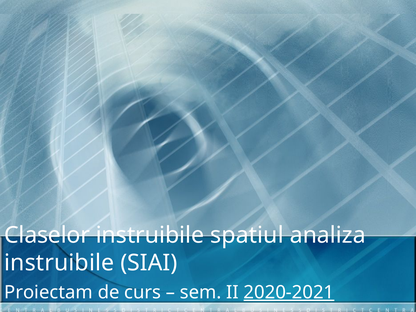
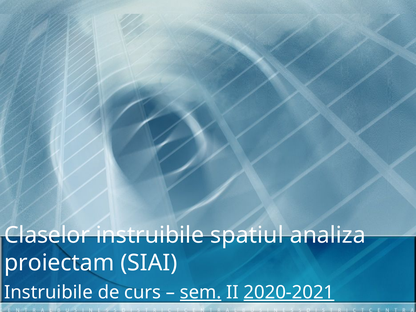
instruibile at (59, 263): instruibile -> proiectam
Proiectam at (48, 292): Proiectam -> Instruibile
sem underline: none -> present
